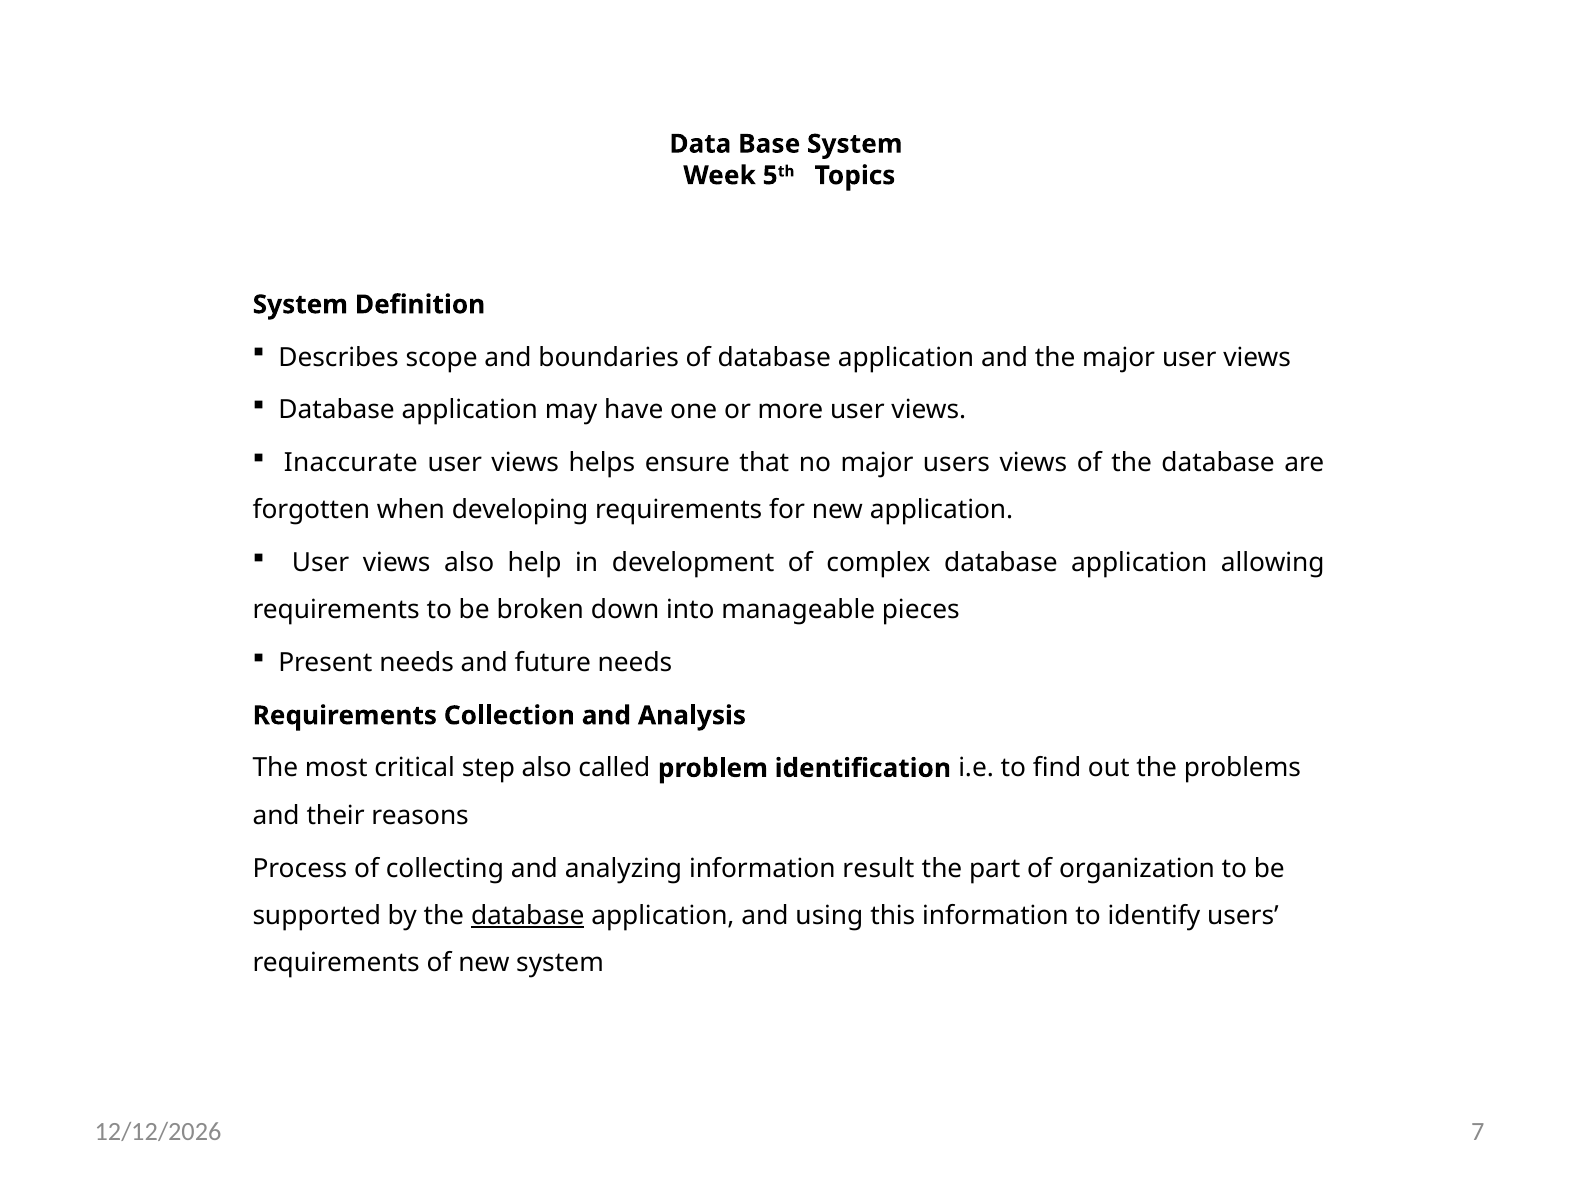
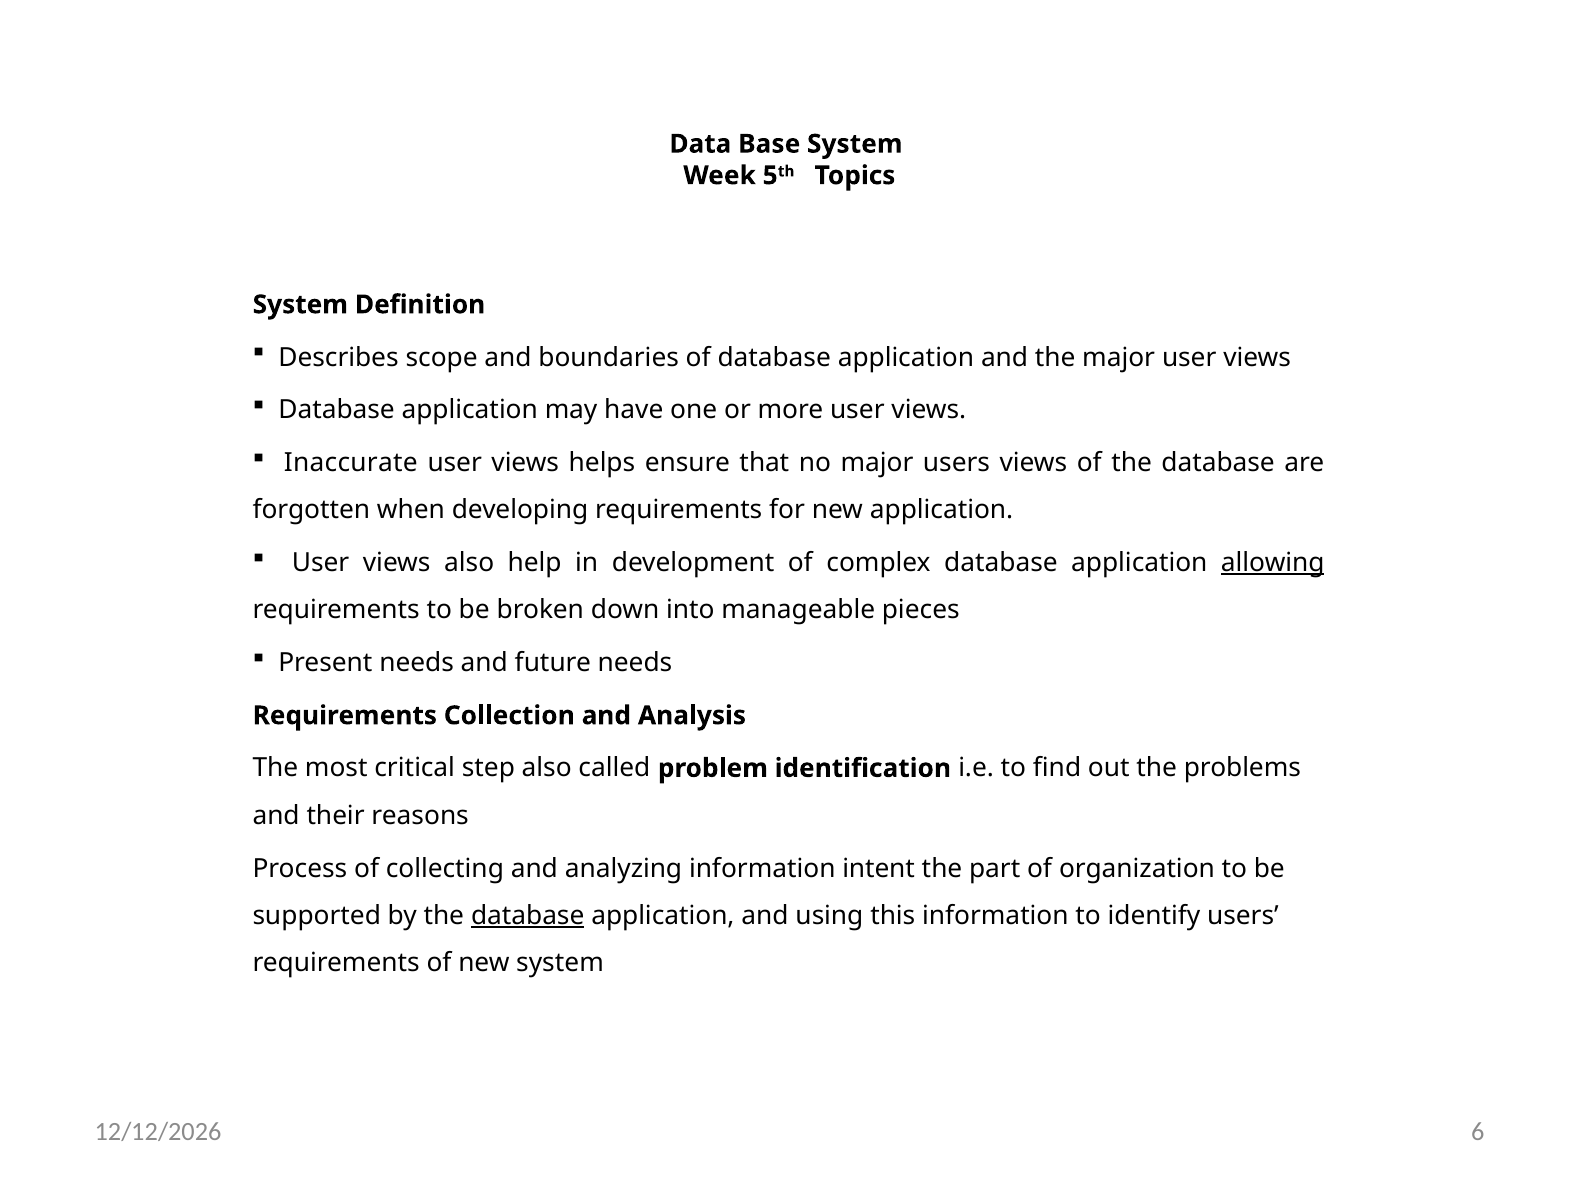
allowing underline: none -> present
result: result -> intent
7: 7 -> 6
